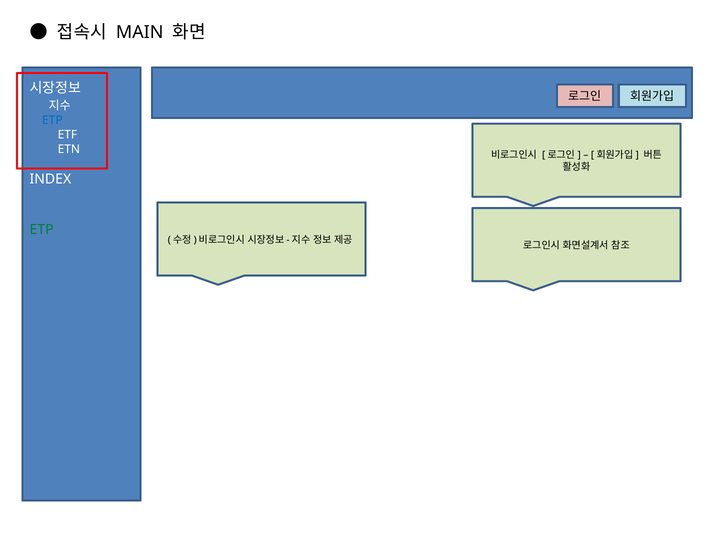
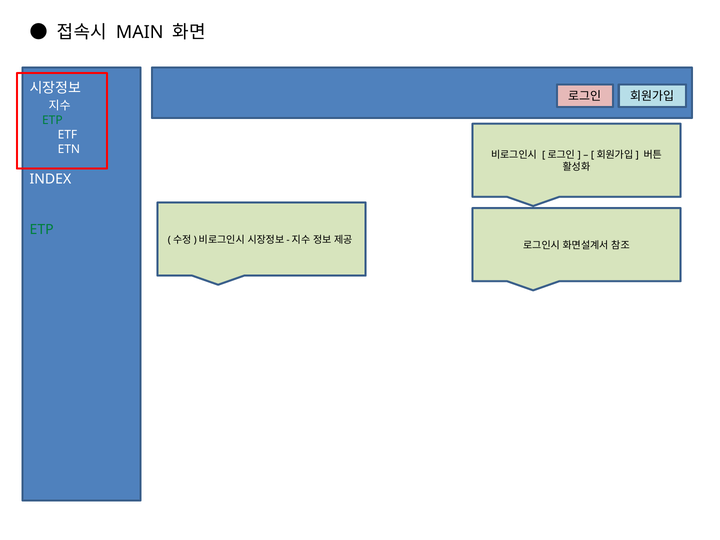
ETP at (52, 120) colour: blue -> green
